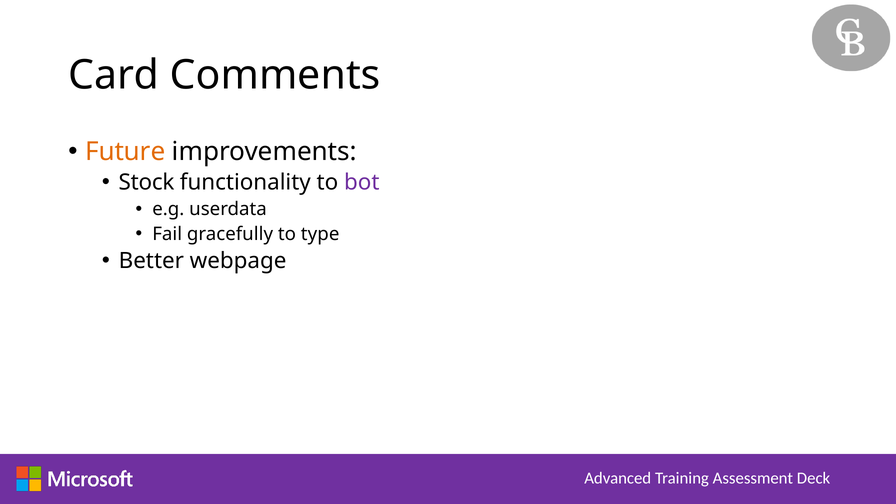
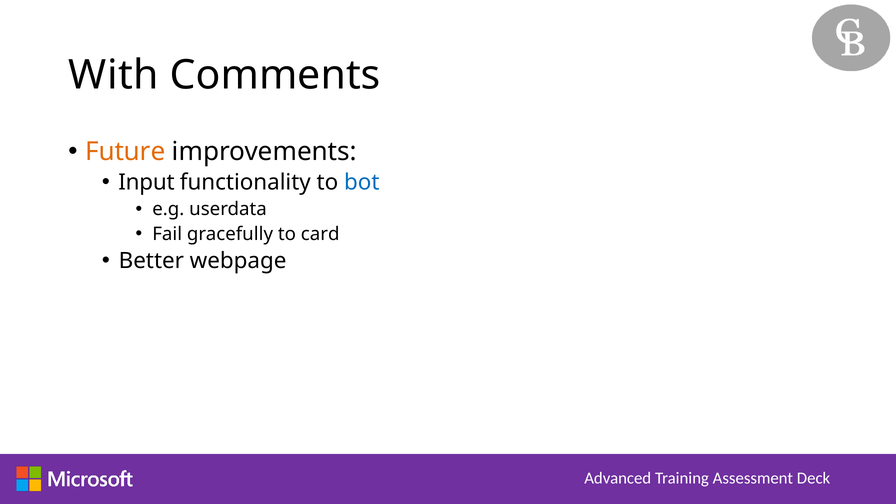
Card: Card -> With
Stock: Stock -> Input
bot colour: purple -> blue
type: type -> card
